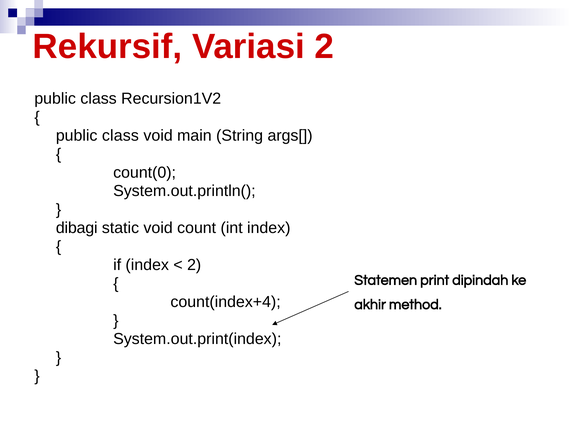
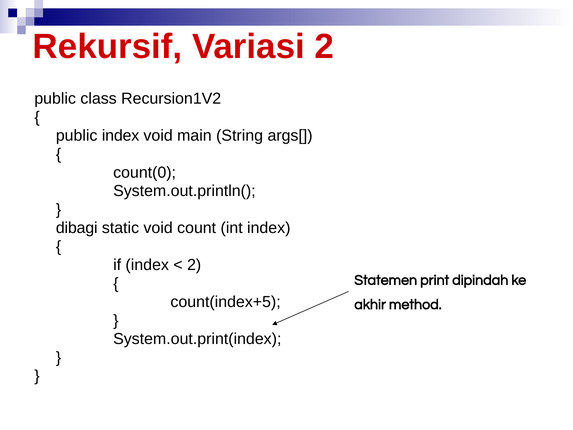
class at (120, 136): class -> index
count(index+4: count(index+4 -> count(index+5
